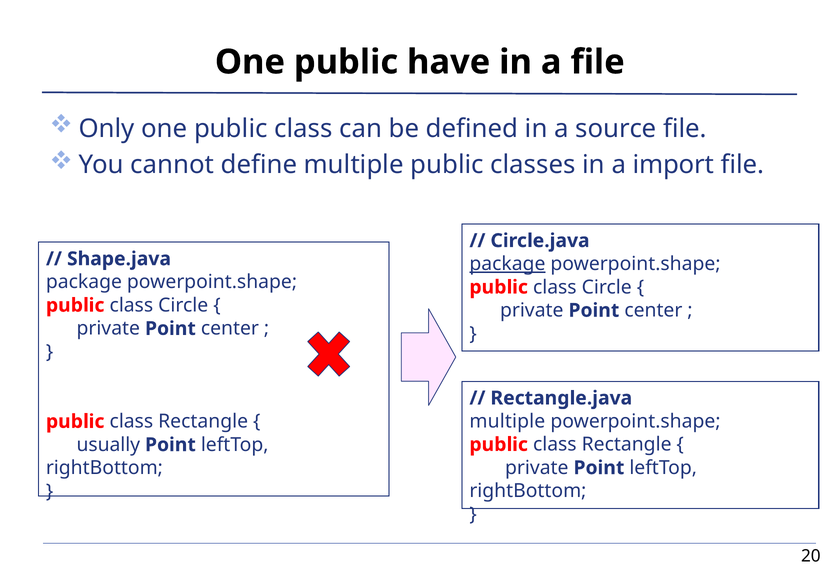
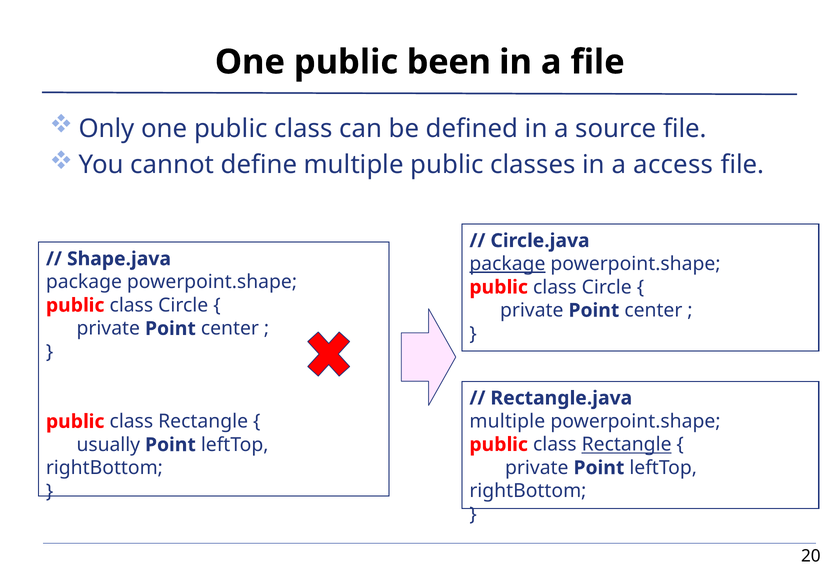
have: have -> been
import: import -> access
Rectangle at (627, 444) underline: none -> present
